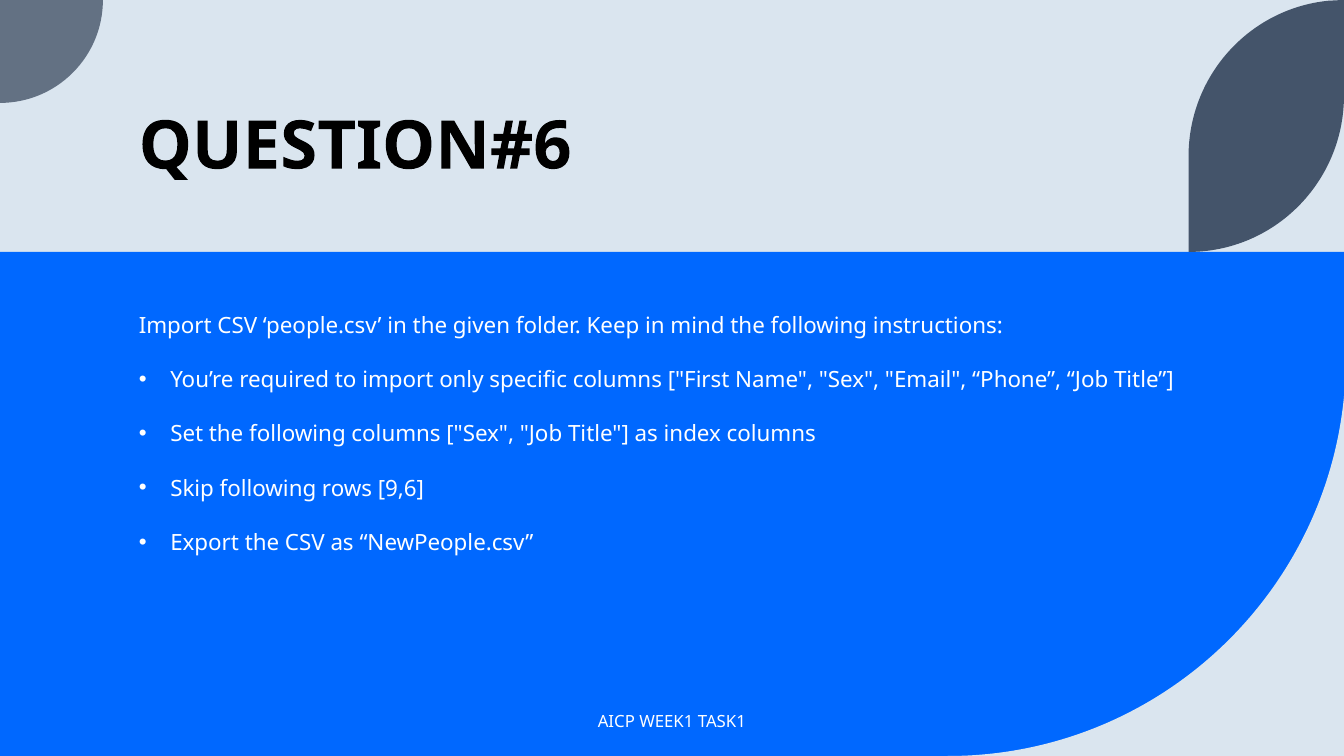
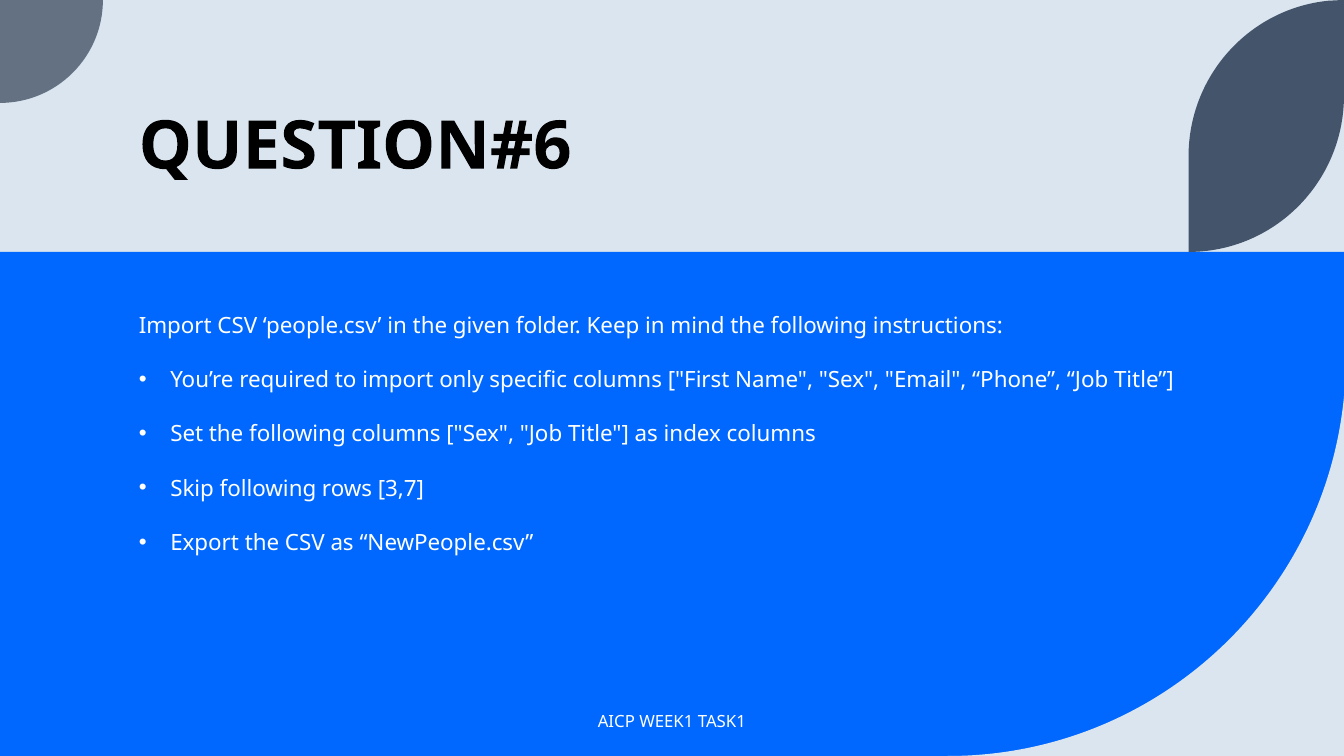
9,6: 9,6 -> 3,7
